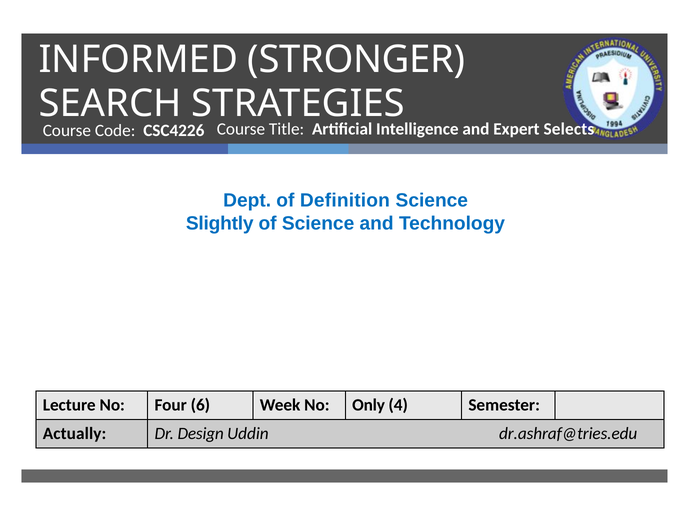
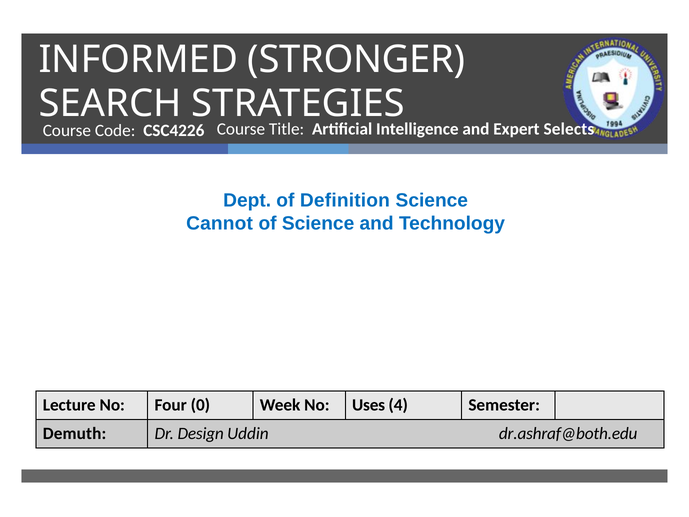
Slightly: Slightly -> Cannot
6: 6 -> 0
Only: Only -> Uses
Actually: Actually -> Demuth
dr.ashraf@tries.edu: dr.ashraf@tries.edu -> dr.ashraf@both.edu
